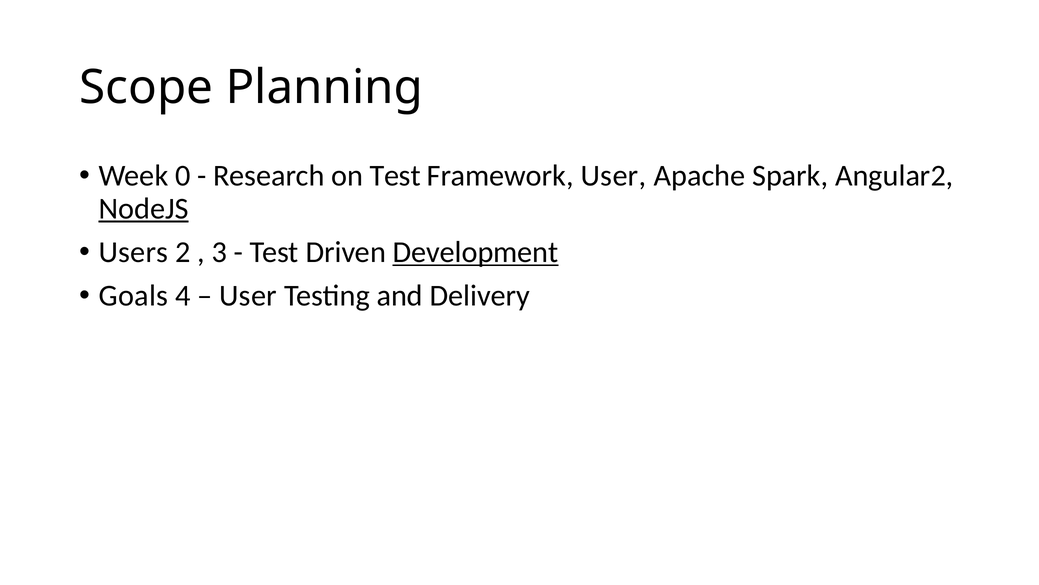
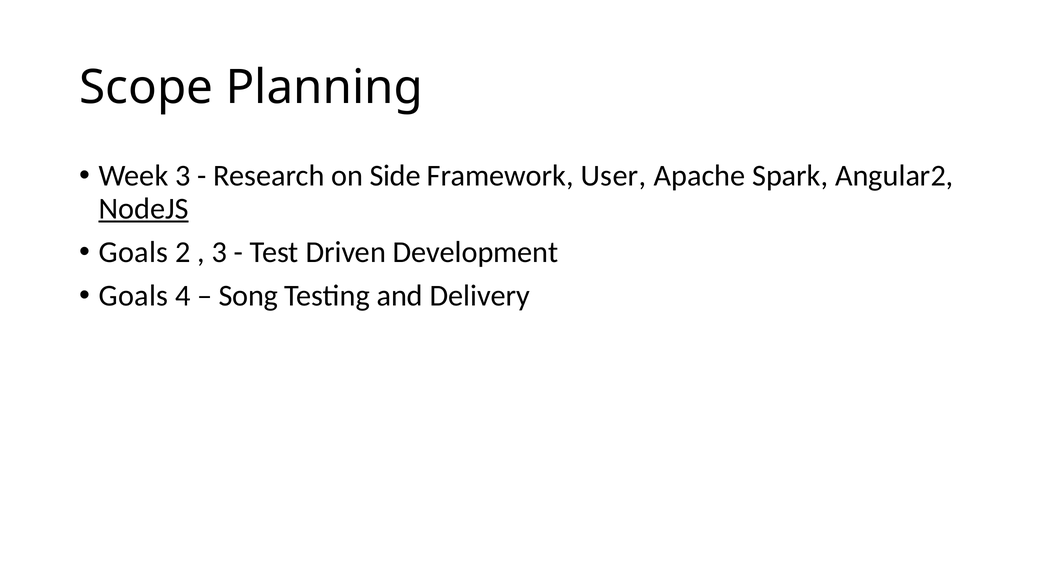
Week 0: 0 -> 3
on Test: Test -> Side
Users at (133, 252): Users -> Goals
Development underline: present -> none
User at (248, 296): User -> Song
